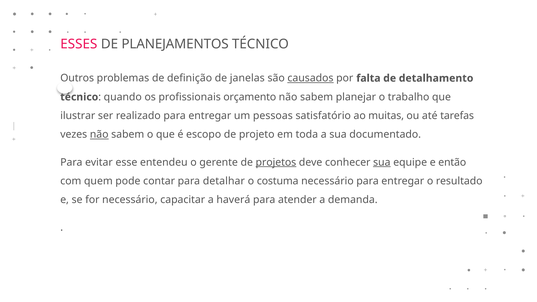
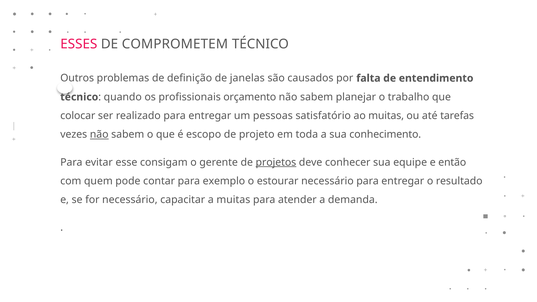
PLANEJAMENTOS: PLANEJAMENTOS -> COMPROMETEM
causados underline: present -> none
detalhamento: detalhamento -> entendimento
ilustrar: ilustrar -> colocar
documentado: documentado -> conhecimento
entendeu: entendeu -> consigam
sua at (382, 162) underline: present -> none
detalhar: detalhar -> exemplo
costuma: costuma -> estourar
a haverá: haverá -> muitas
